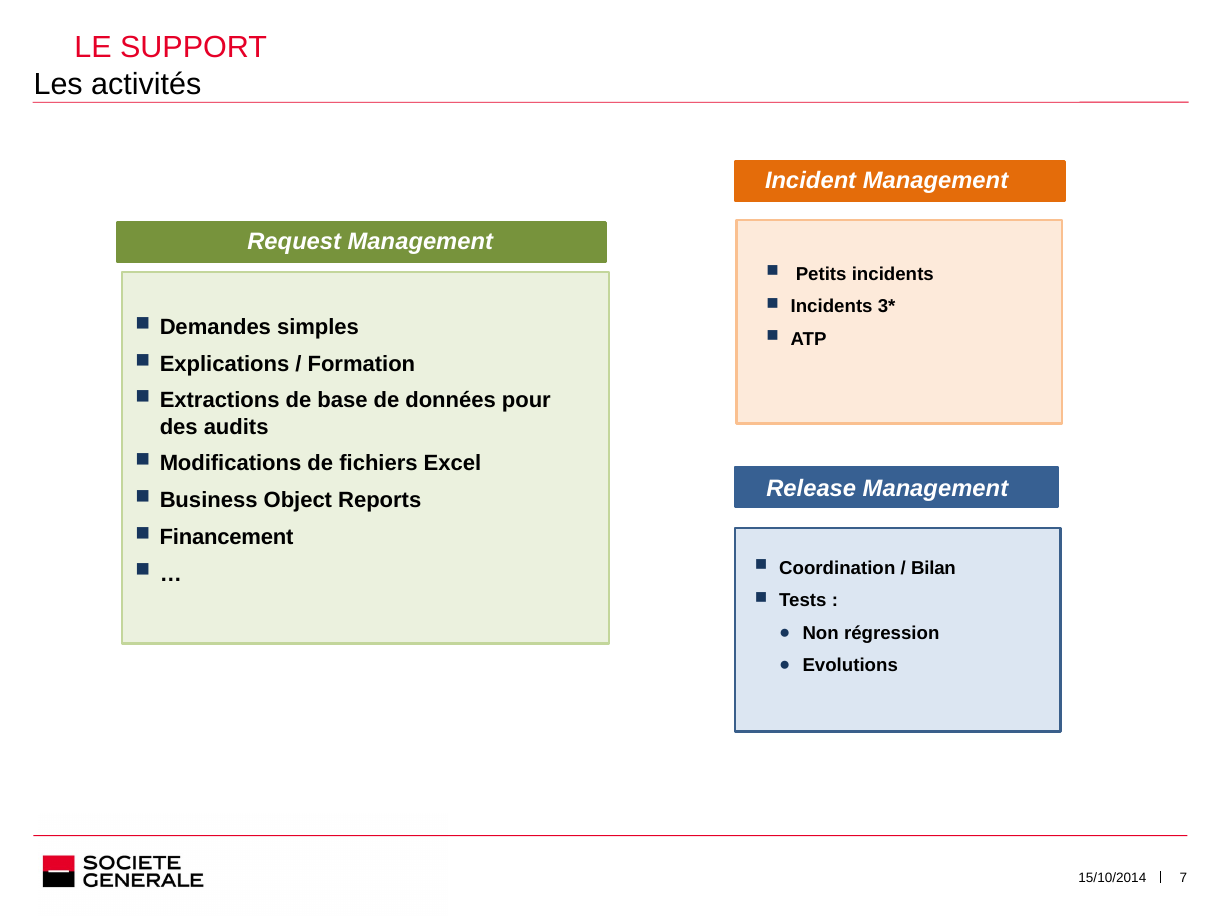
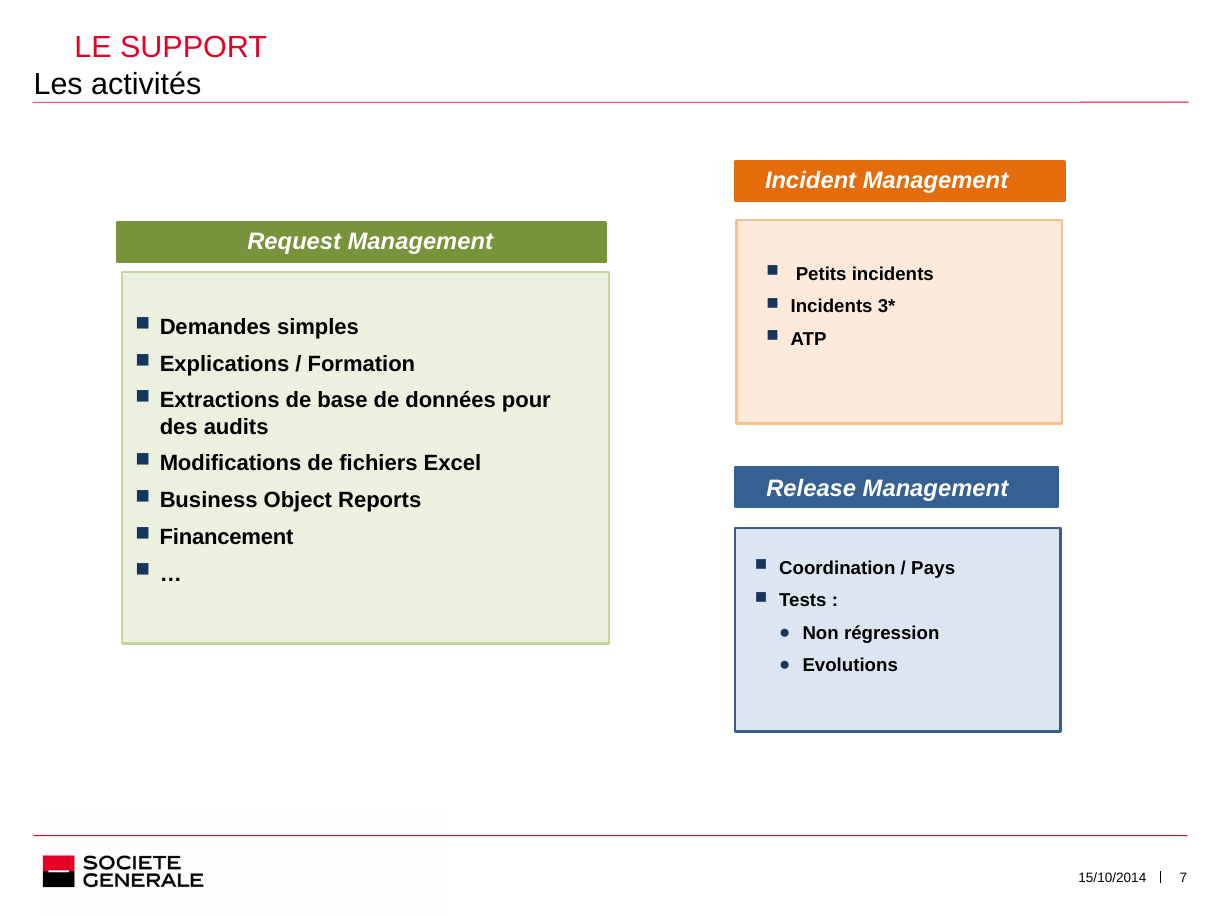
Bilan: Bilan -> Pays
